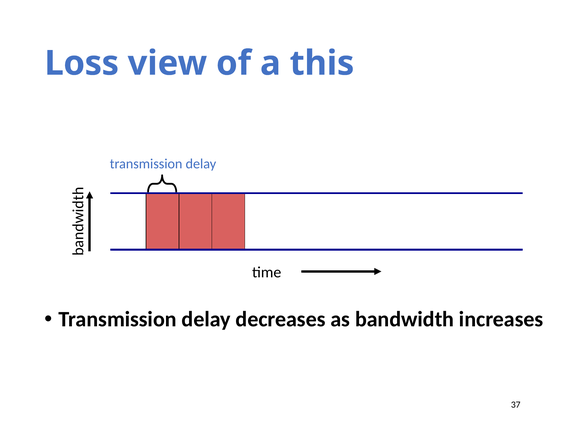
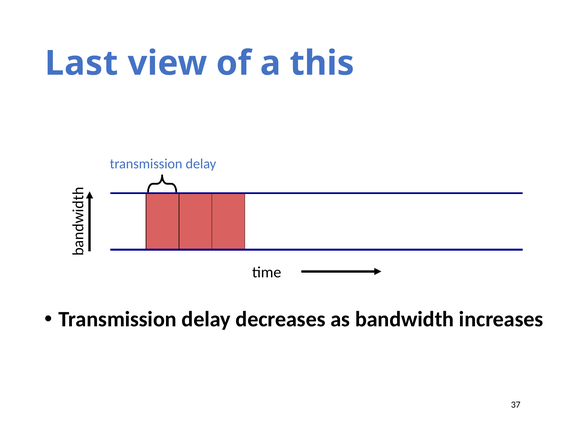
Loss: Loss -> Last
